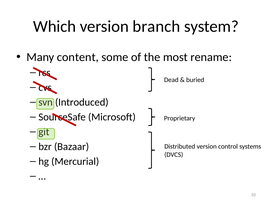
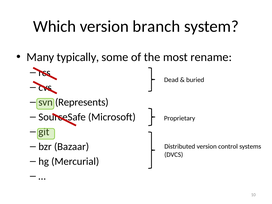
content: content -> typically
Introduced: Introduced -> Represents
